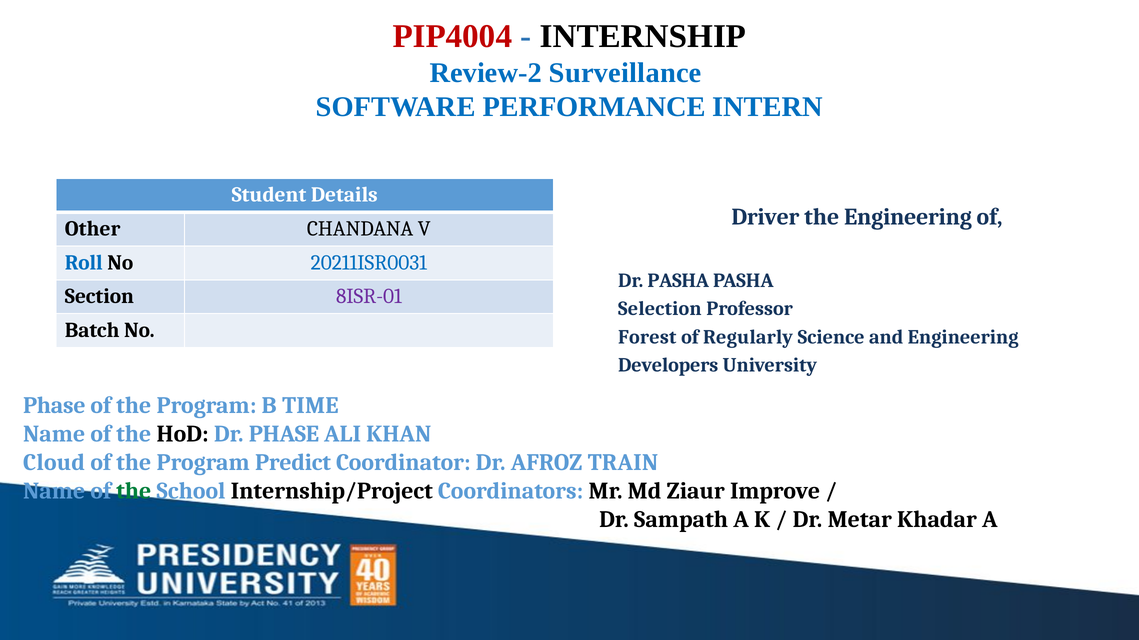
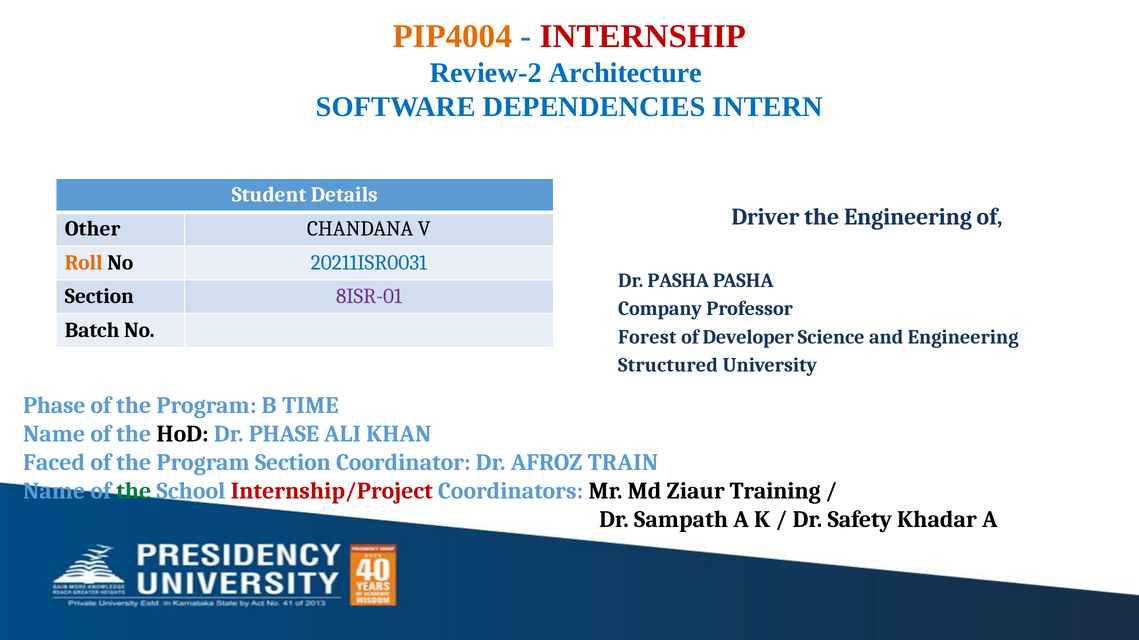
PIP4004 colour: red -> orange
INTERNSHIP colour: black -> red
Surveillance: Surveillance -> Architecture
PERFORMANCE: PERFORMANCE -> DEPENDENCIES
Roll colour: blue -> orange
Selection: Selection -> Company
Regularly: Regularly -> Developer
Developers: Developers -> Structured
Cloud: Cloud -> Faced
Program Predict: Predict -> Section
Internship/Project colour: black -> red
Improve: Improve -> Training
Metar: Metar -> Safety
